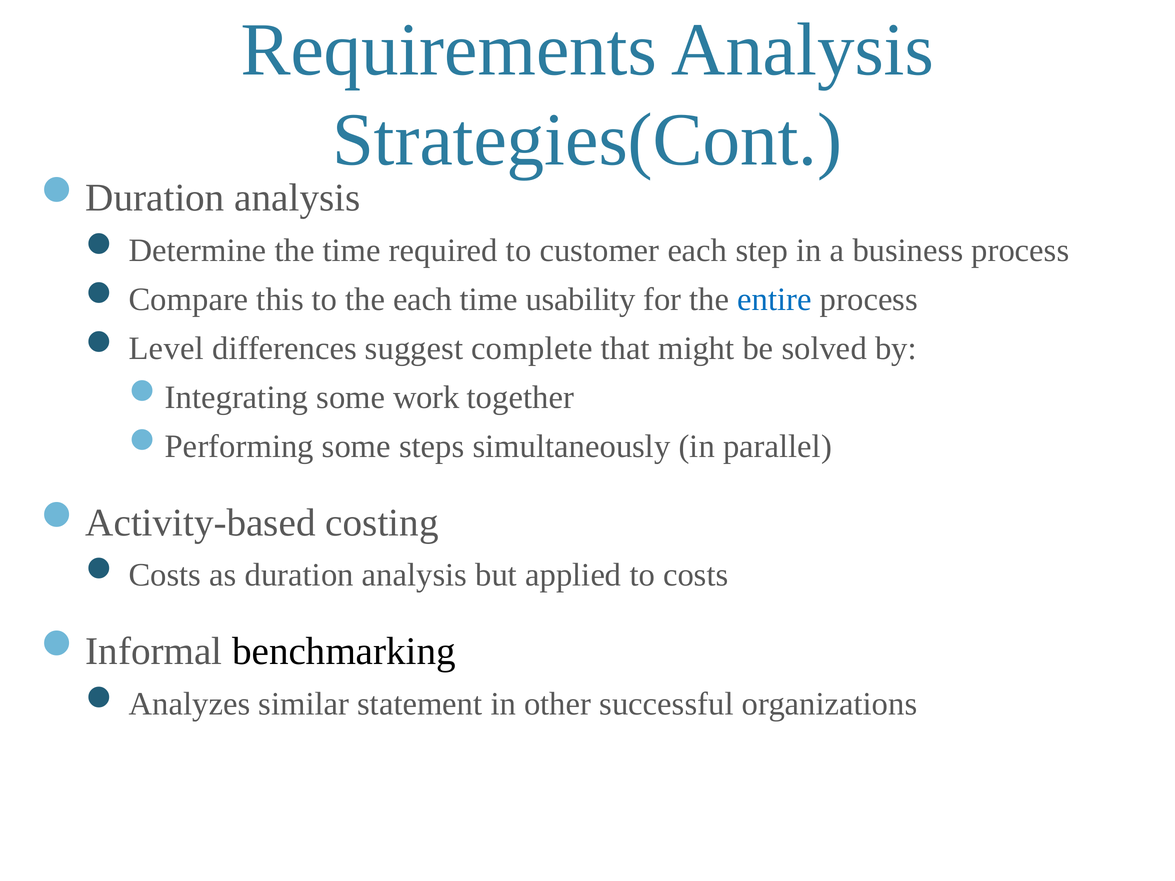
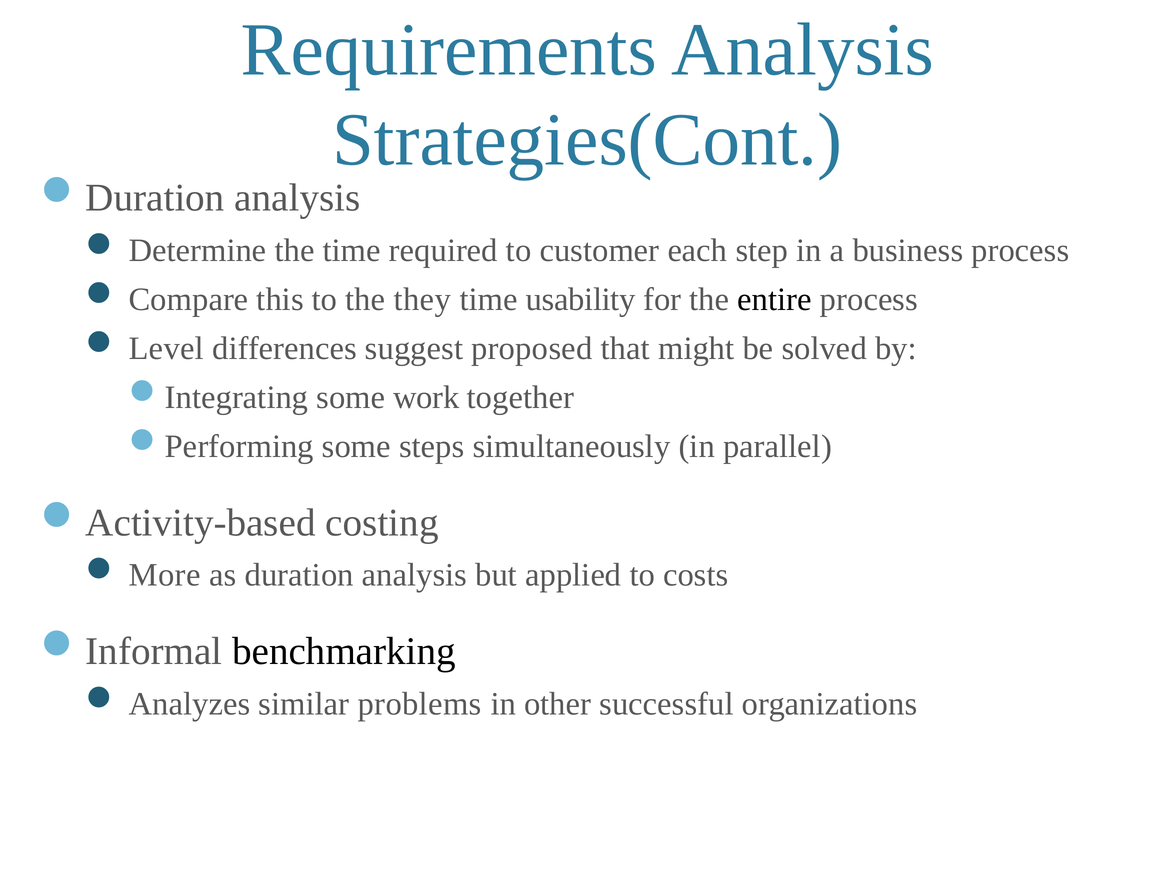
the each: each -> they
entire colour: blue -> black
complete: complete -> proposed
Costs at (165, 575): Costs -> More
statement: statement -> problems
